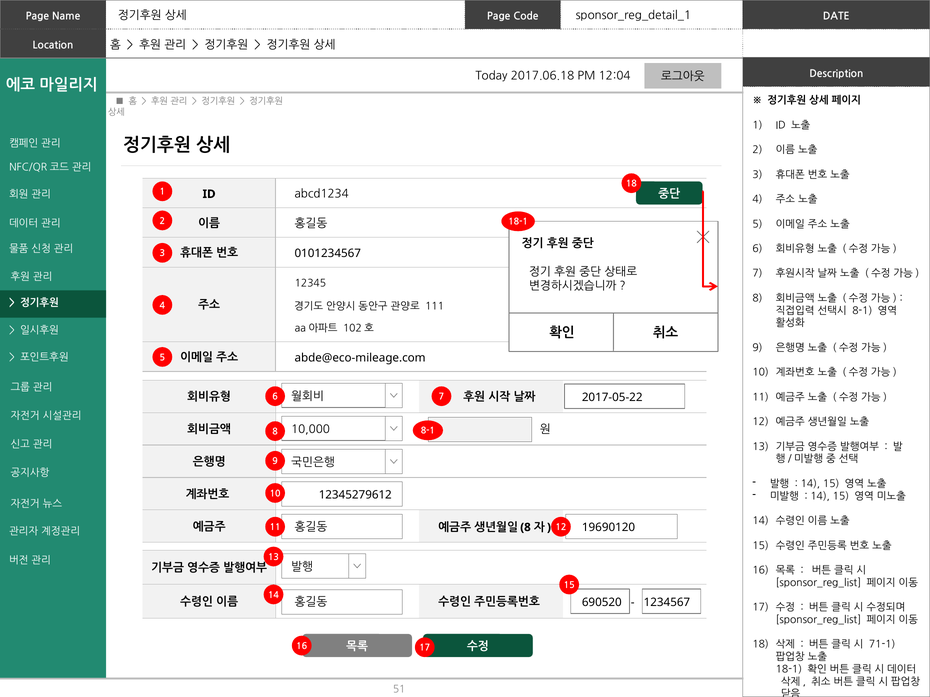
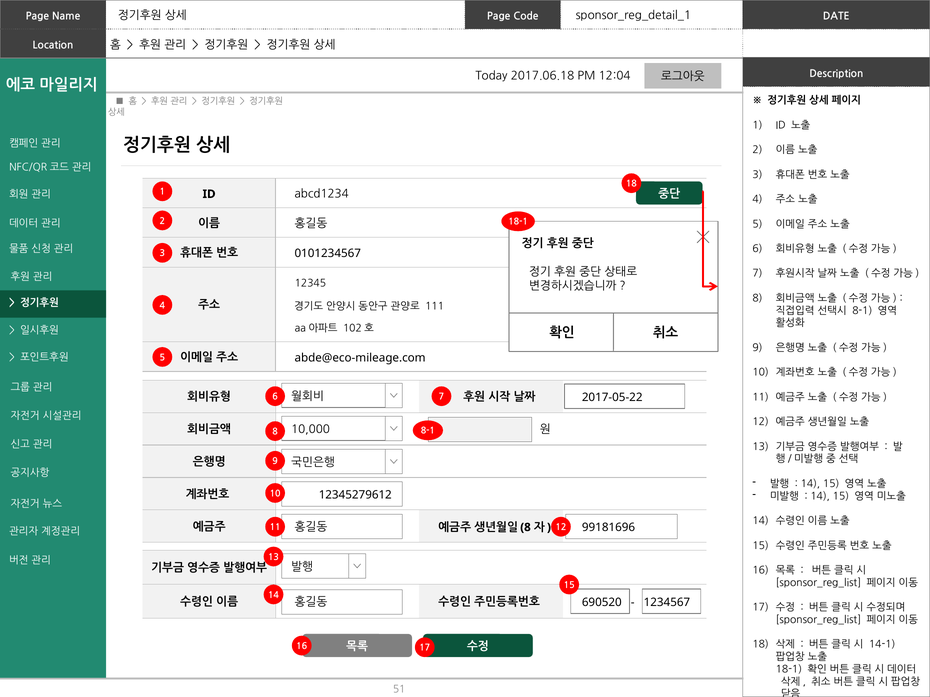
19690120: 19690120 -> 99181696
71-1: 71-1 -> 14-1
